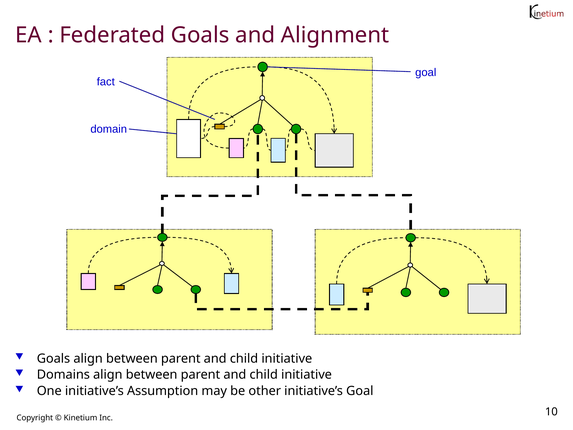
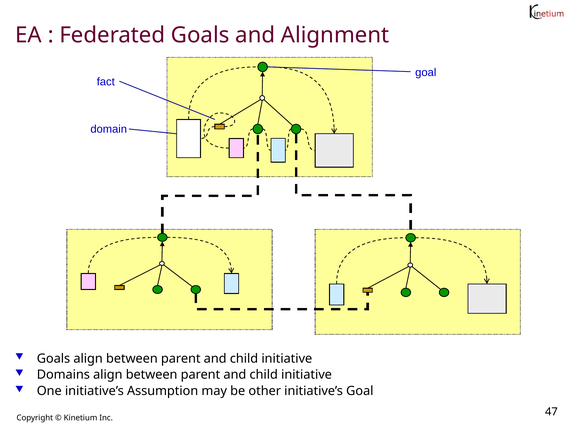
10: 10 -> 47
